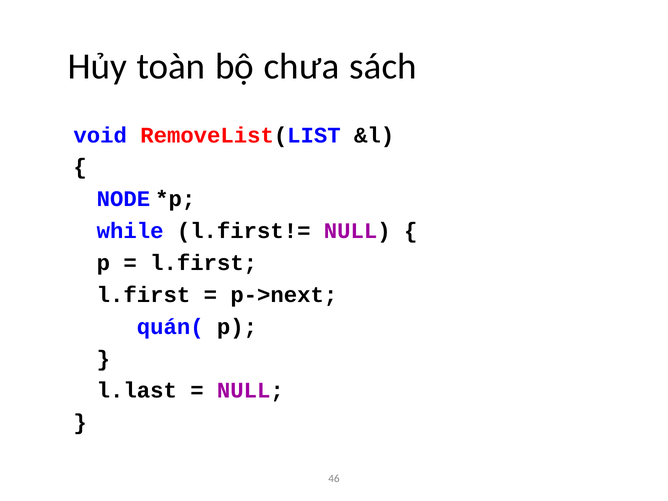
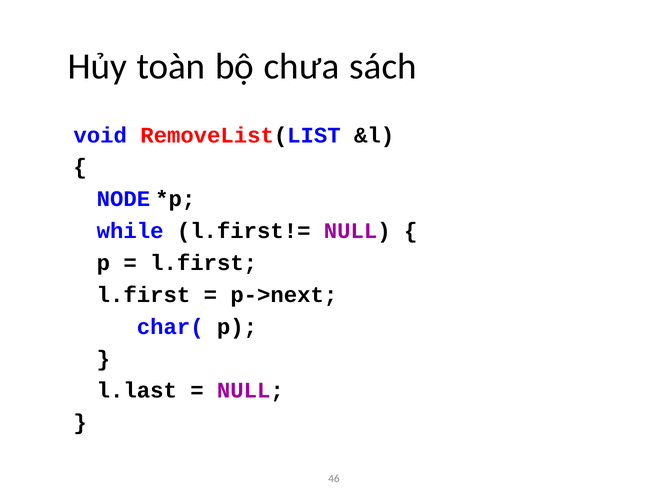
quán(: quán( -> char(
